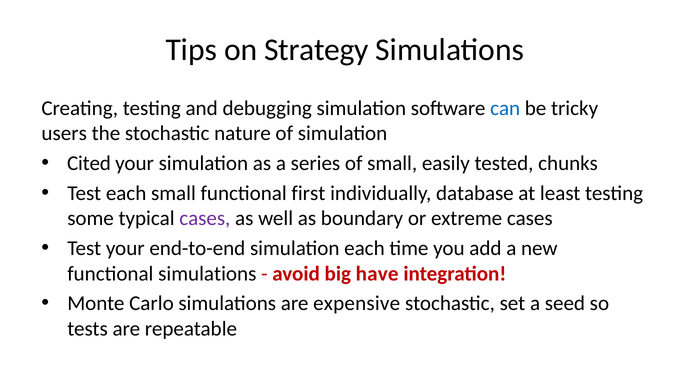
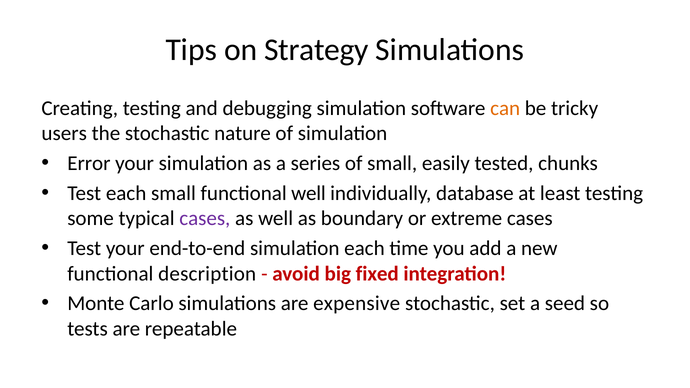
can colour: blue -> orange
Cited: Cited -> Error
functional first: first -> well
functional simulations: simulations -> description
have: have -> fixed
